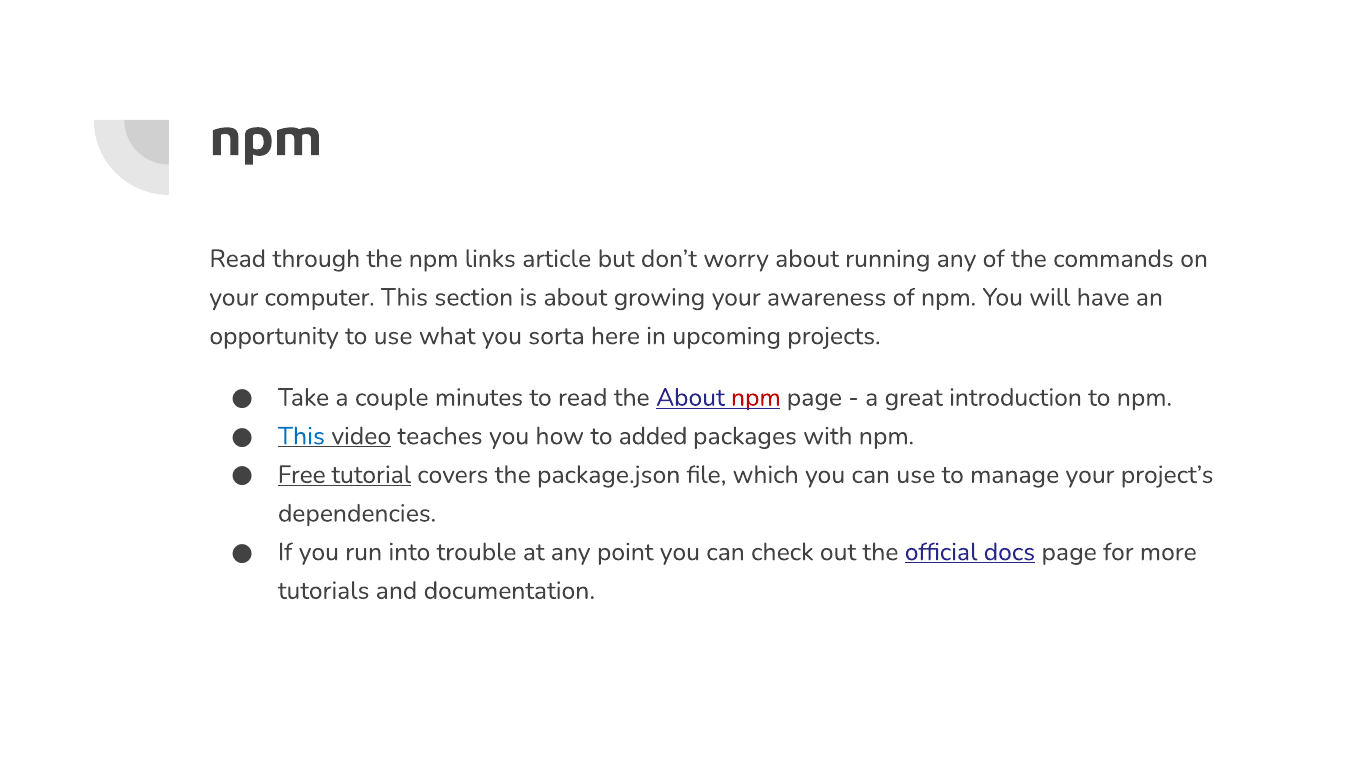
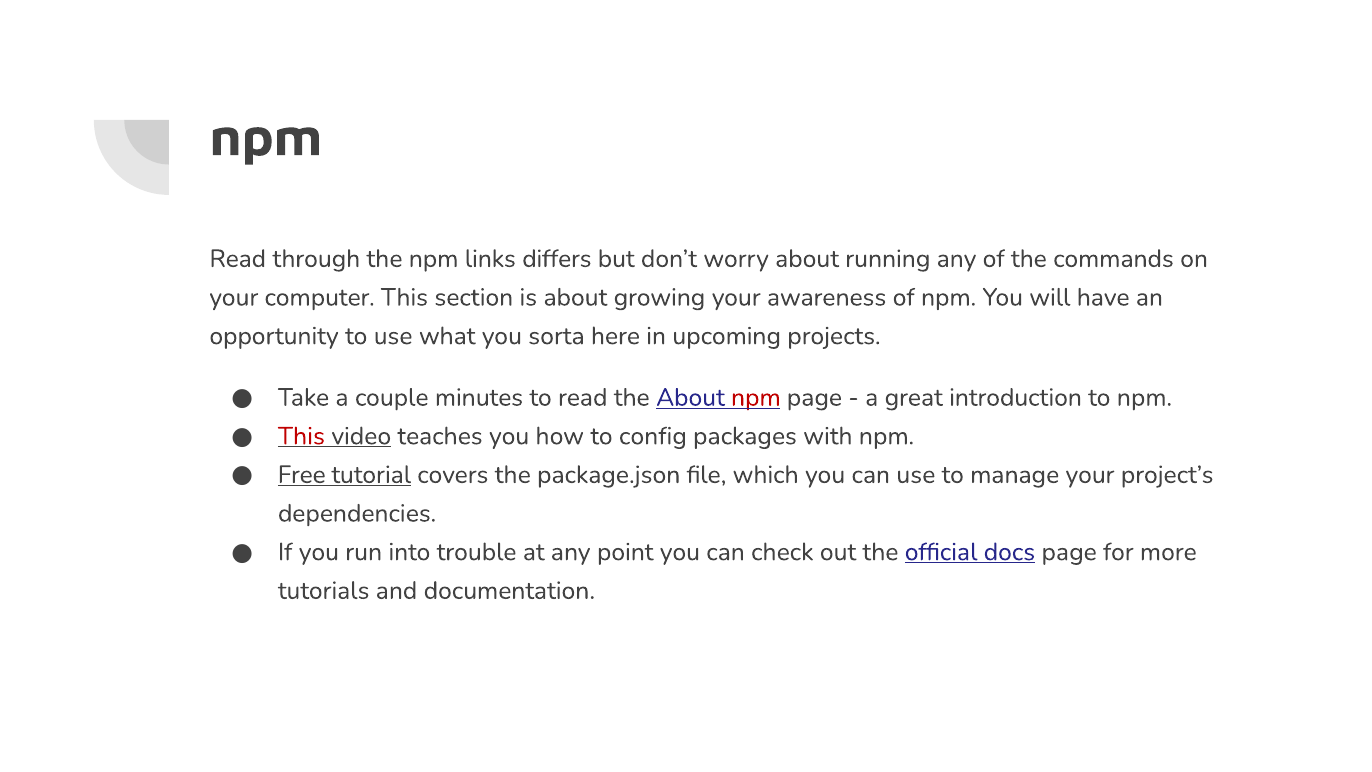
article: article -> differs
This at (301, 436) colour: blue -> red
added: added -> config
